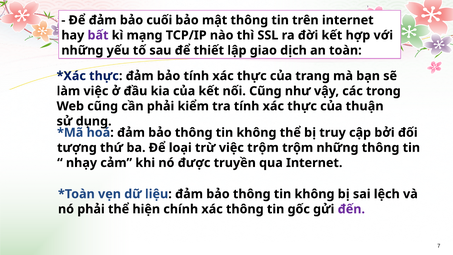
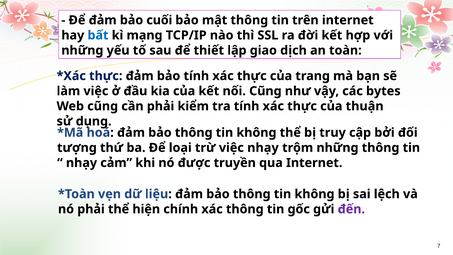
bất colour: purple -> blue
trong: trong -> bytes
việc trộm: trộm -> nhạy
